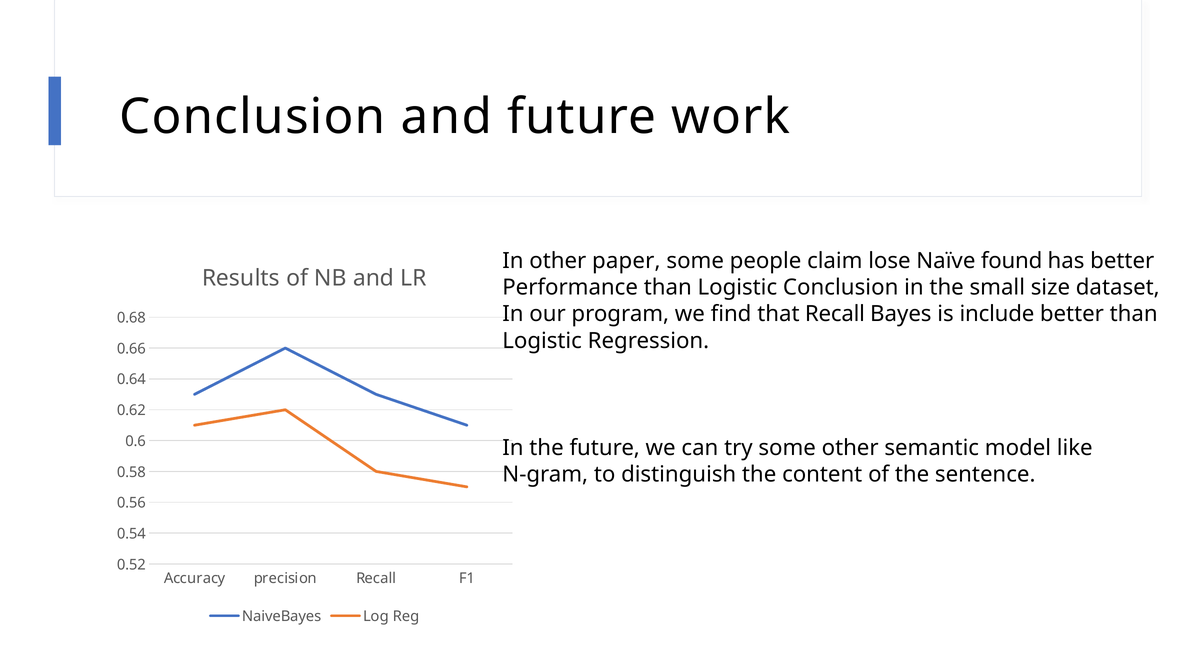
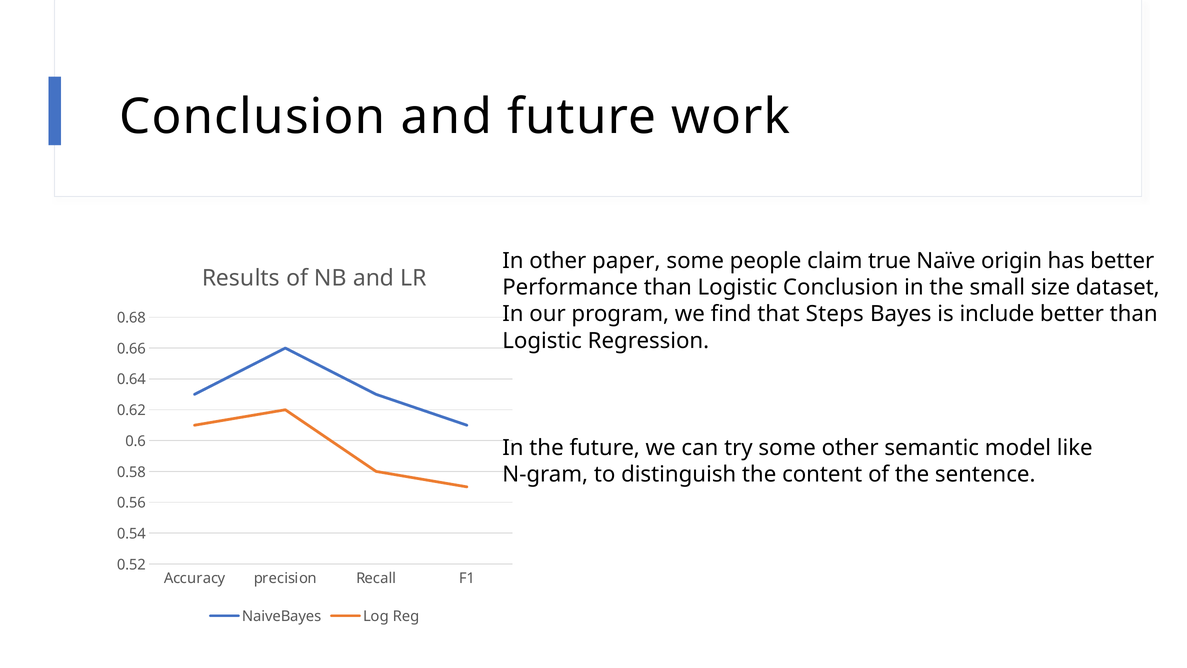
lose: lose -> true
found: found -> origin
that Recall: Recall -> Steps
